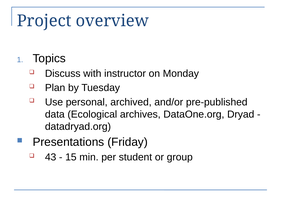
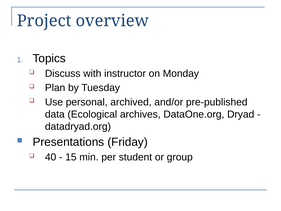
43: 43 -> 40
